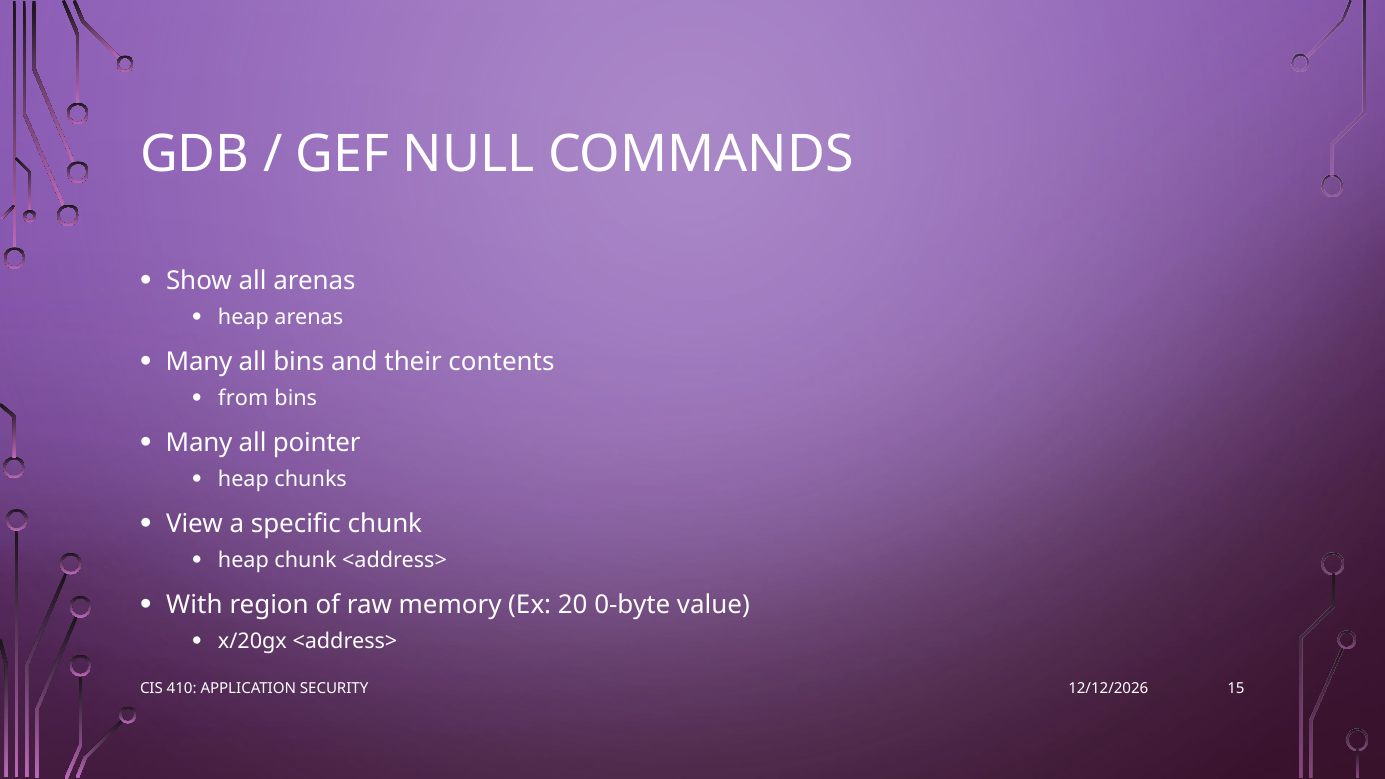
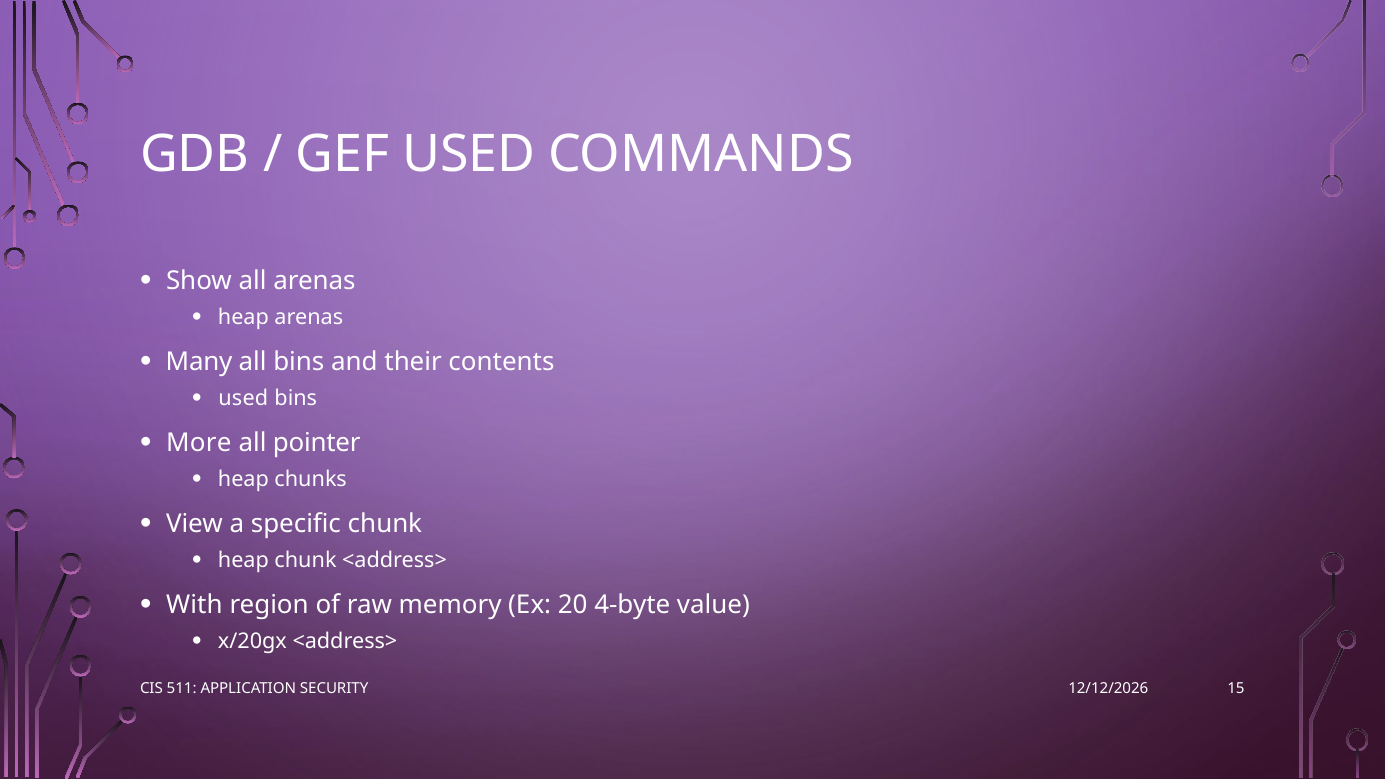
GEF NULL: NULL -> USED
from at (243, 398): from -> used
Many at (199, 443): Many -> More
0-byte: 0-byte -> 4-byte
410: 410 -> 511
